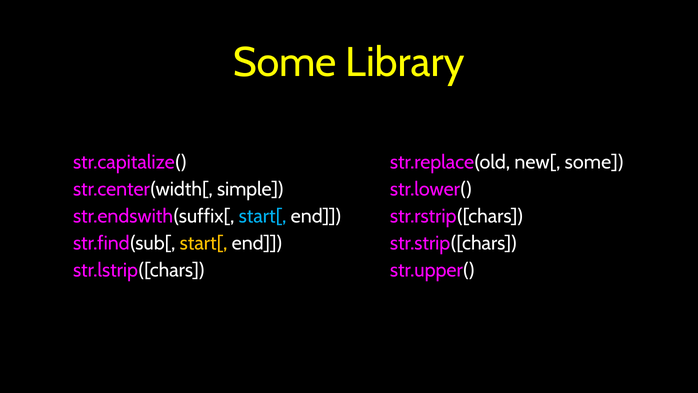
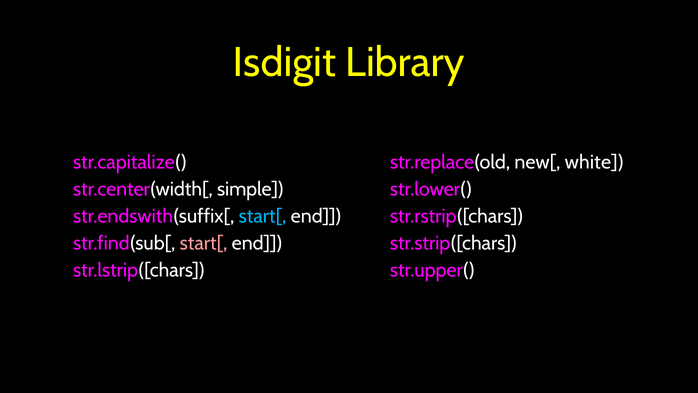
Some at (285, 63): Some -> Isdigit
new[ some: some -> white
start[ at (204, 243) colour: yellow -> pink
